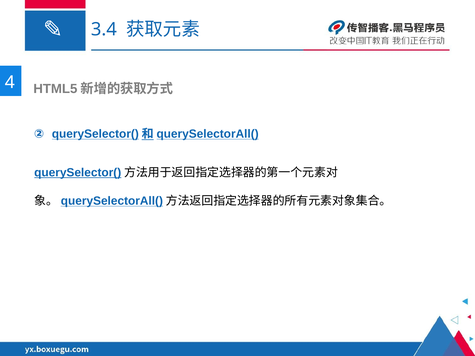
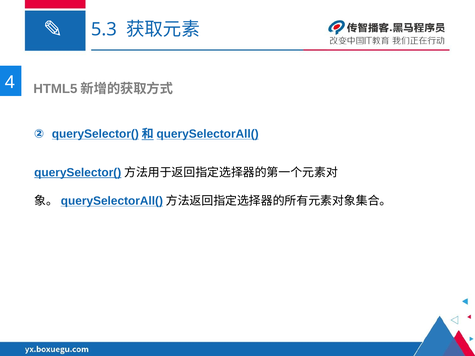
3.4: 3.4 -> 5.3
